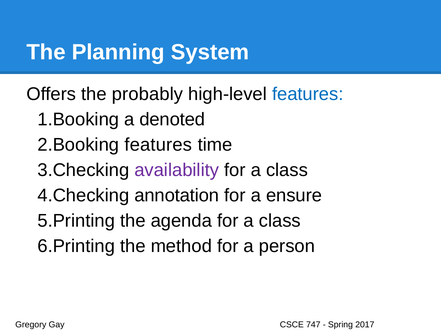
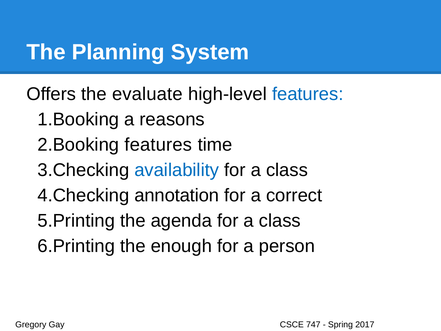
probably: probably -> evaluate
denoted: denoted -> reasons
availability colour: purple -> blue
ensure: ensure -> correct
method: method -> enough
